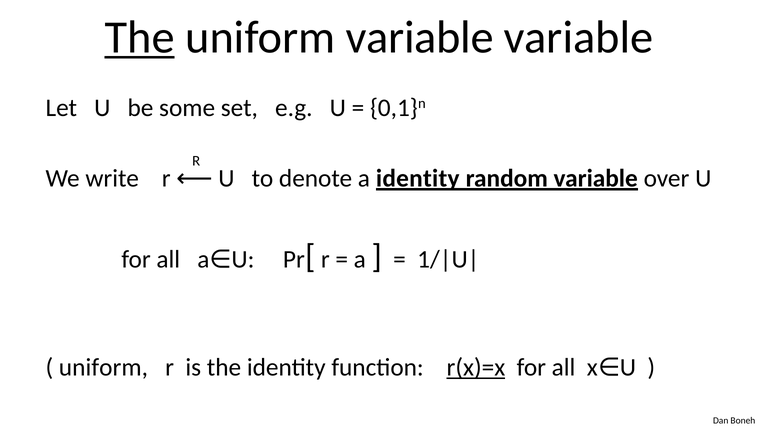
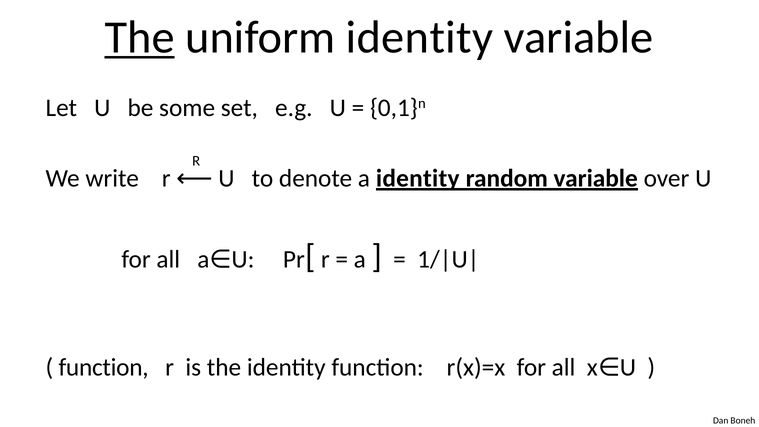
uniform variable: variable -> identity
uniform at (103, 367): uniform -> function
r(x)=x underline: present -> none
